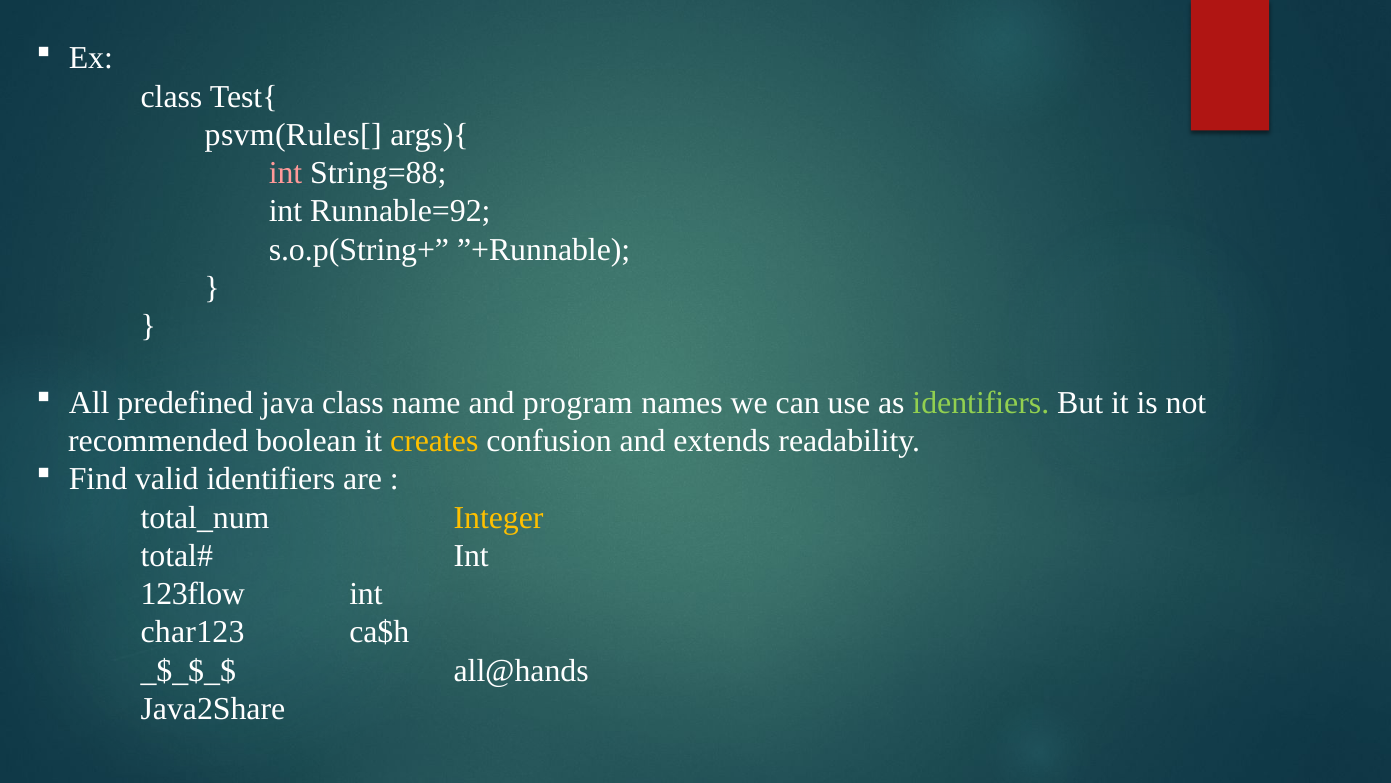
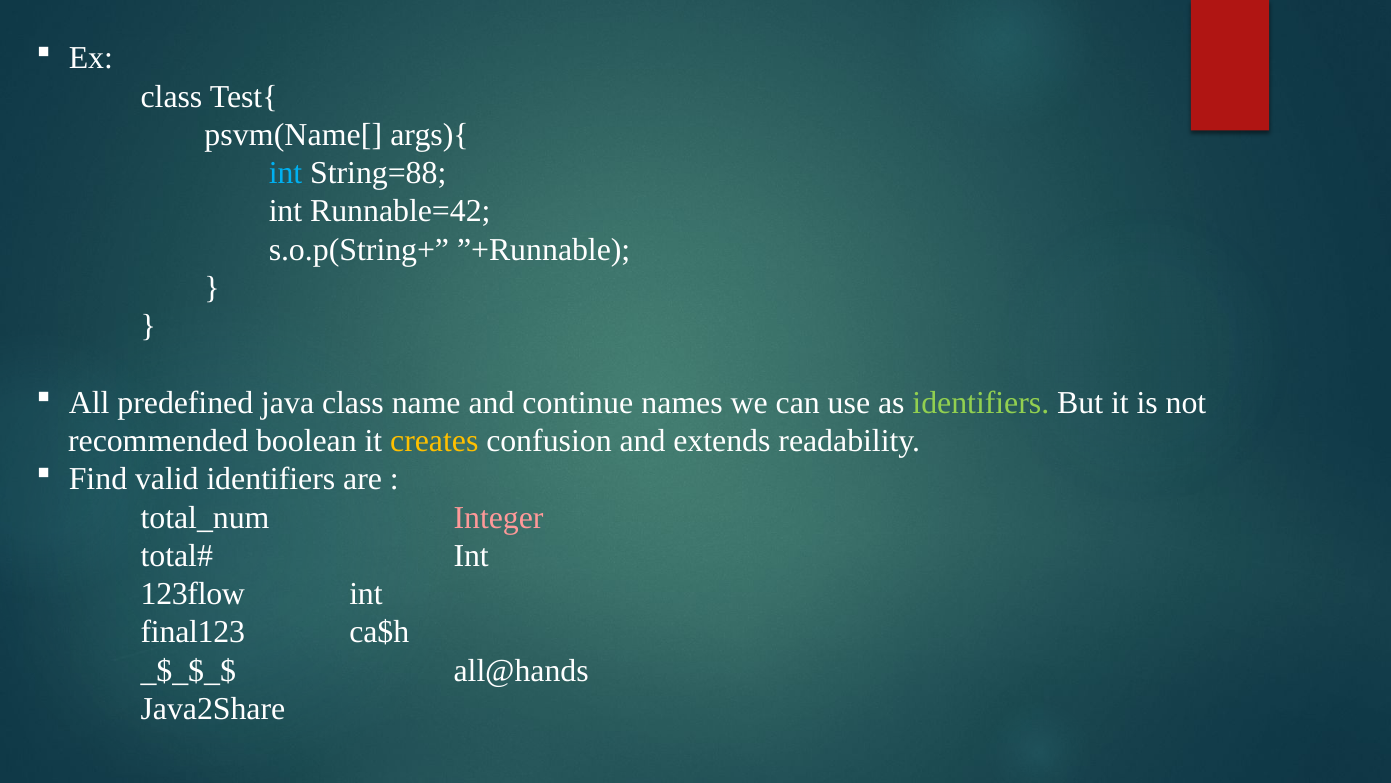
psvm(Rules[: psvm(Rules[ -> psvm(Name[
int at (286, 173) colour: pink -> light blue
Runnable=92: Runnable=92 -> Runnable=42
program: program -> continue
Integer colour: yellow -> pink
char123: char123 -> final123
